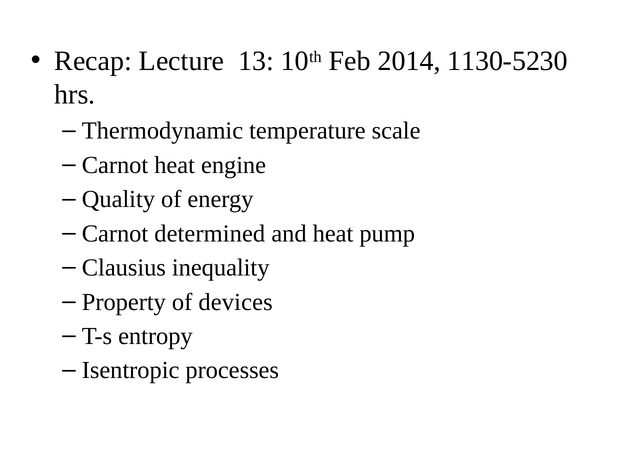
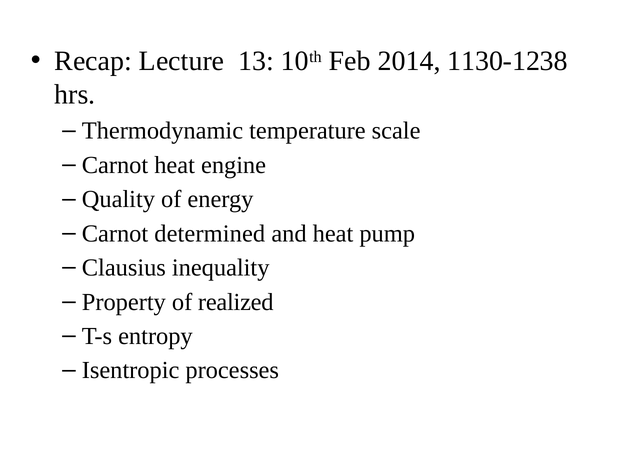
1130-5230: 1130-5230 -> 1130-1238
devices: devices -> realized
